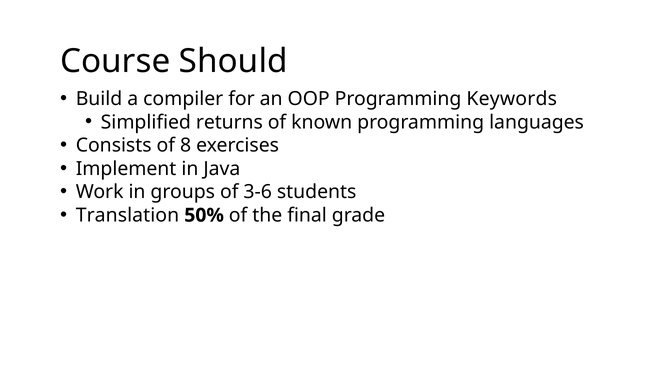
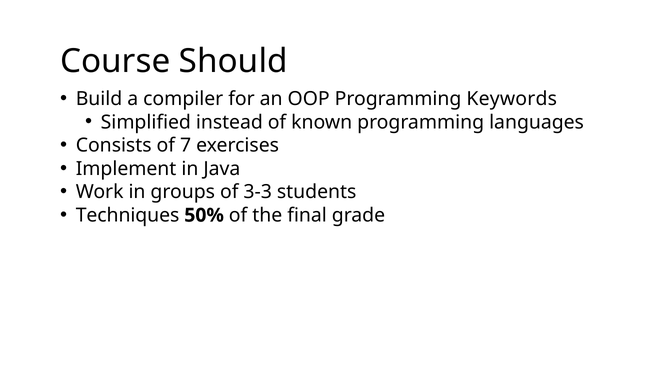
returns: returns -> instead
8: 8 -> 7
3-6: 3-6 -> 3-3
Translation: Translation -> Techniques
